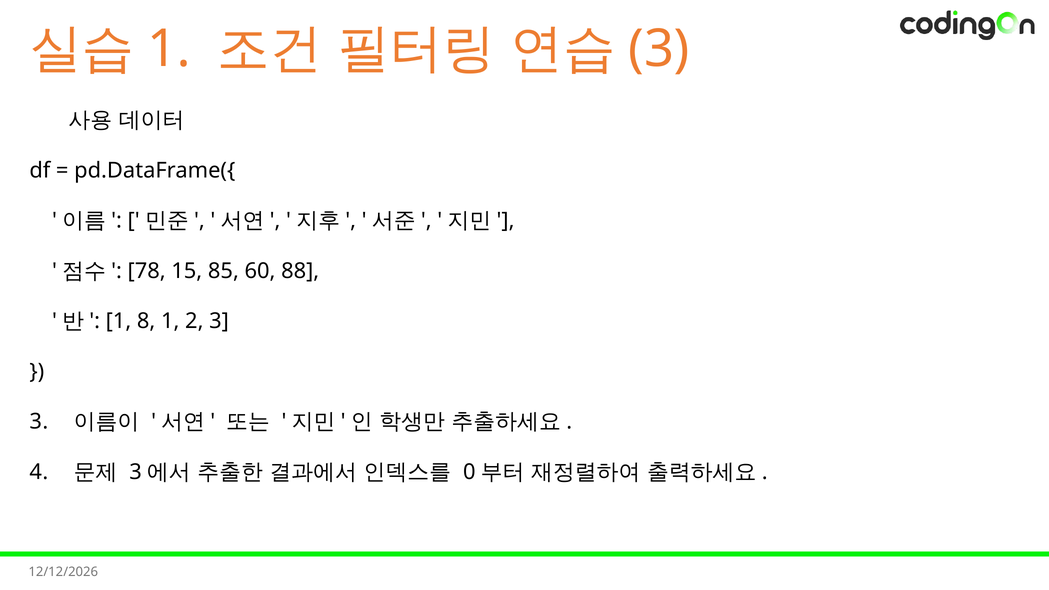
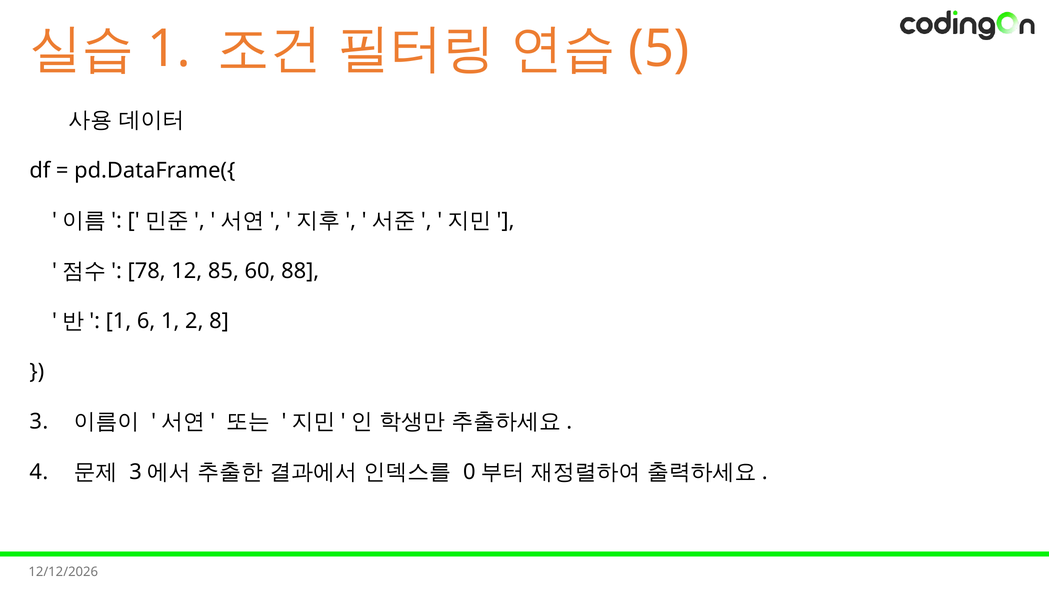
3 at (659, 49): 3 -> 5
15: 15 -> 12
8: 8 -> 6
2 3: 3 -> 8
